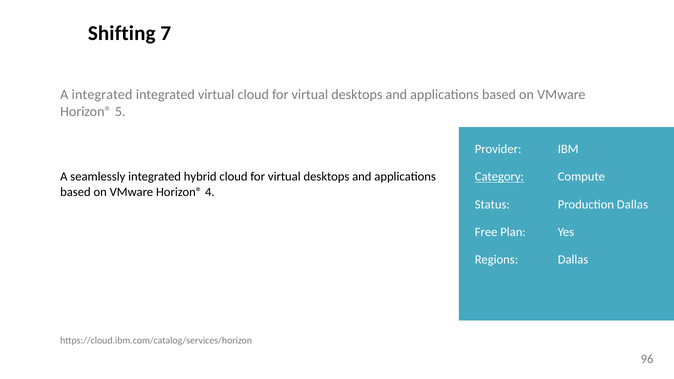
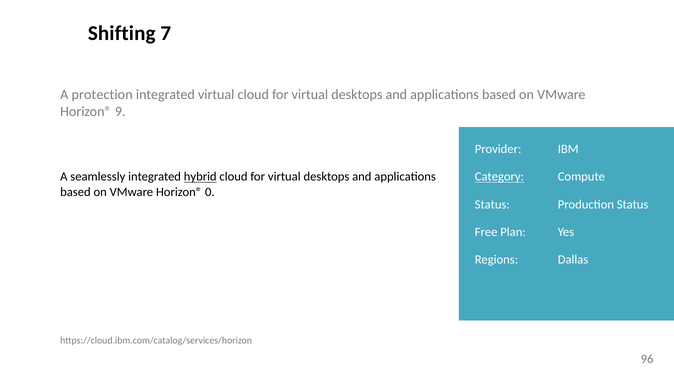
A integrated: integrated -> protection
5: 5 -> 9
hybrid underline: none -> present
4: 4 -> 0
Production Dallas: Dallas -> Status
